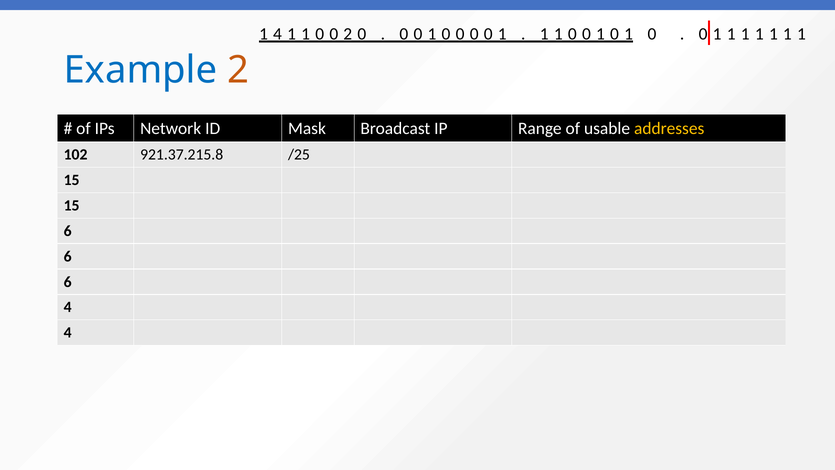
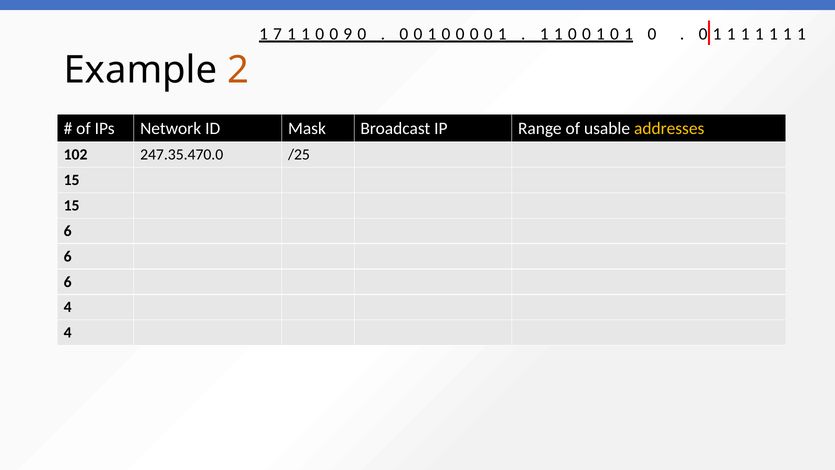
4 at (278, 34): 4 -> 7
0 2: 2 -> 9
Example colour: blue -> black
921.37.215.8: 921.37.215.8 -> 247.35.470.0
